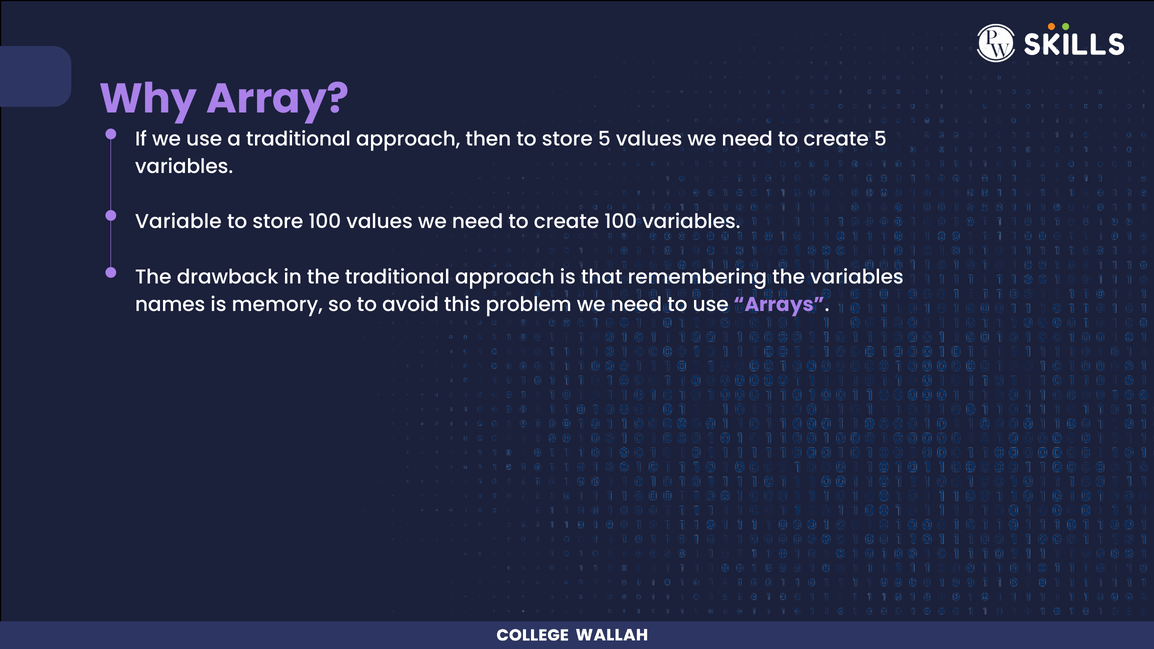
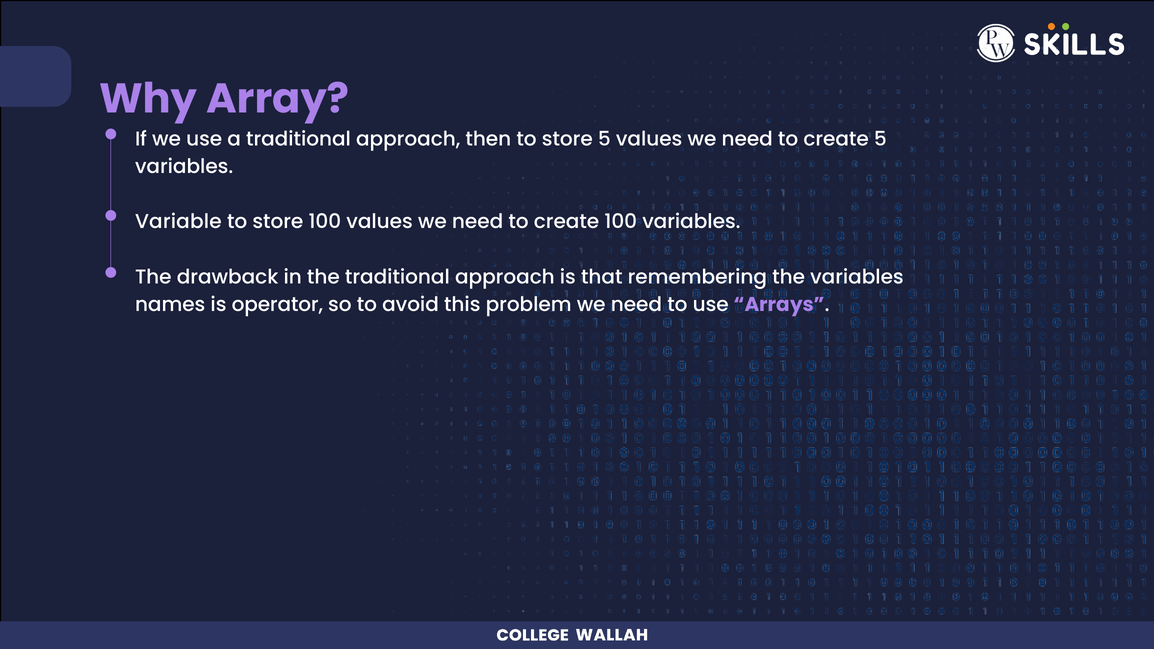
memory: memory -> operator
